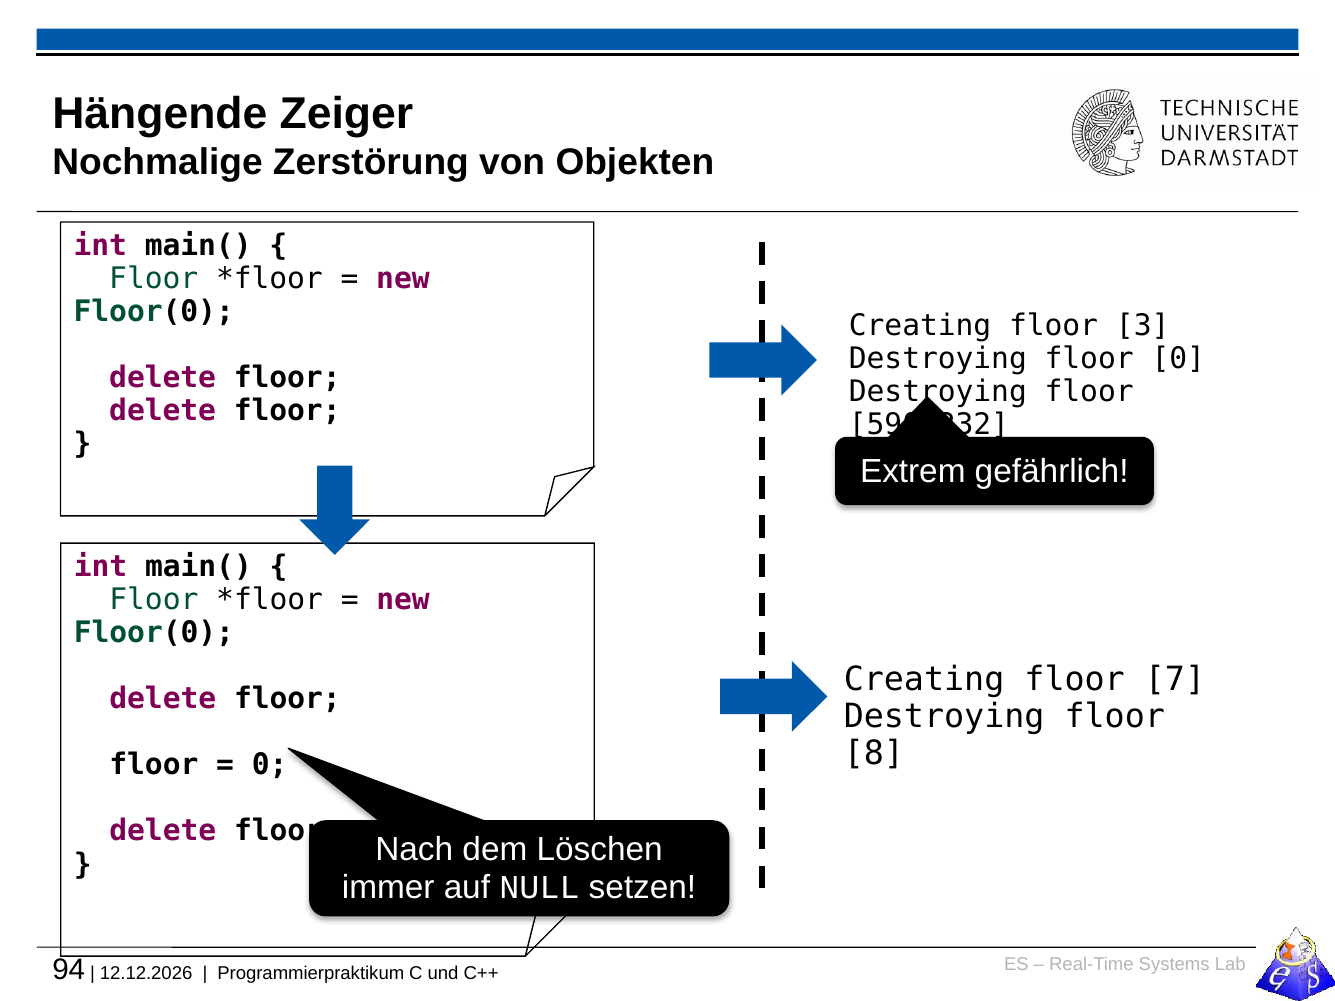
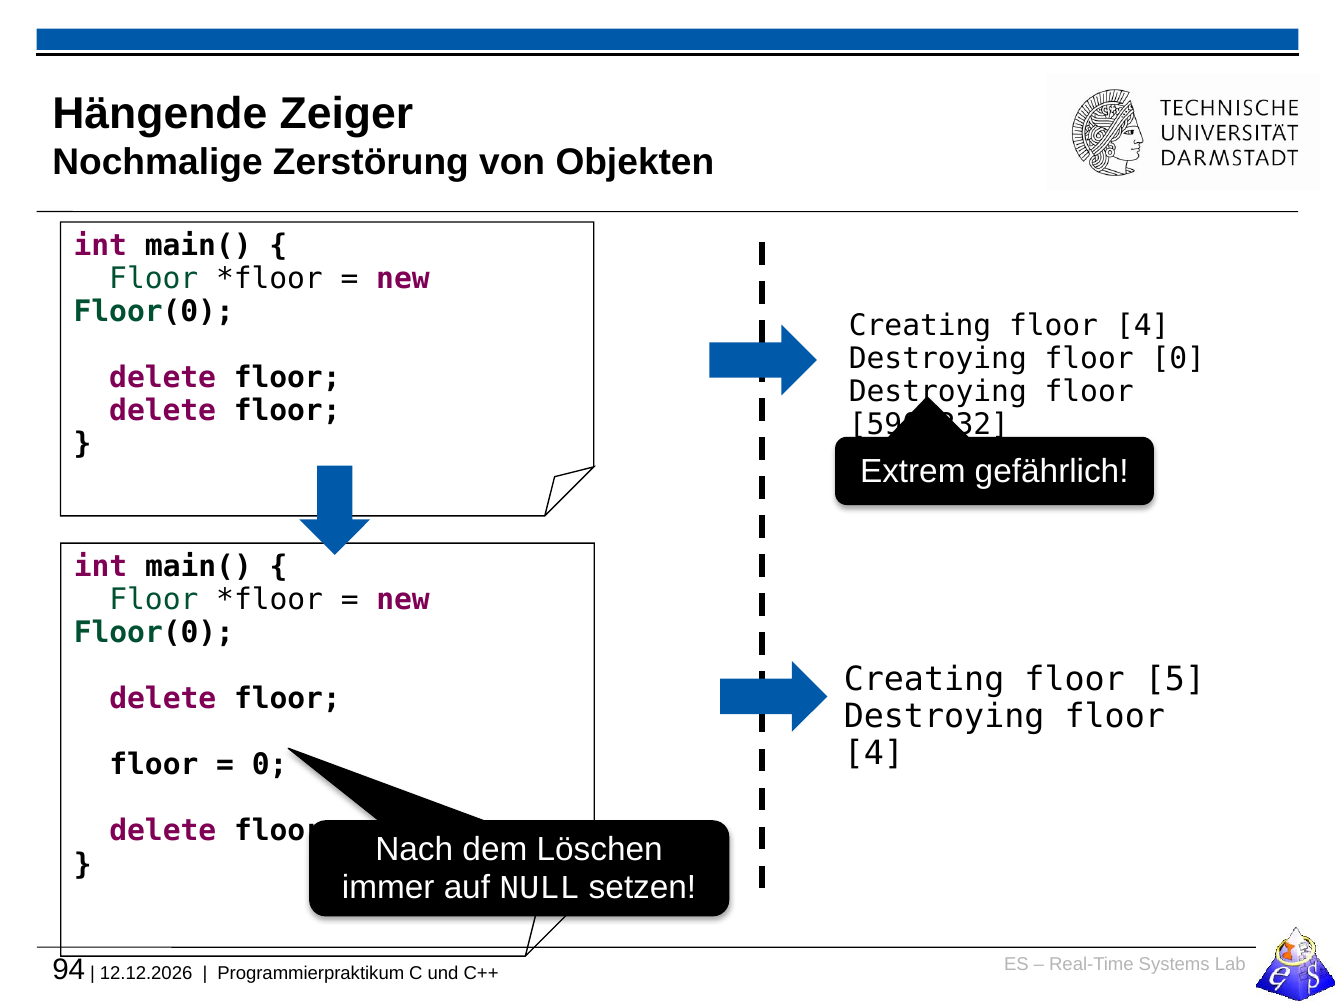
Creating floor 3: 3 -> 4
7: 7 -> 5
8 at (874, 754): 8 -> 4
